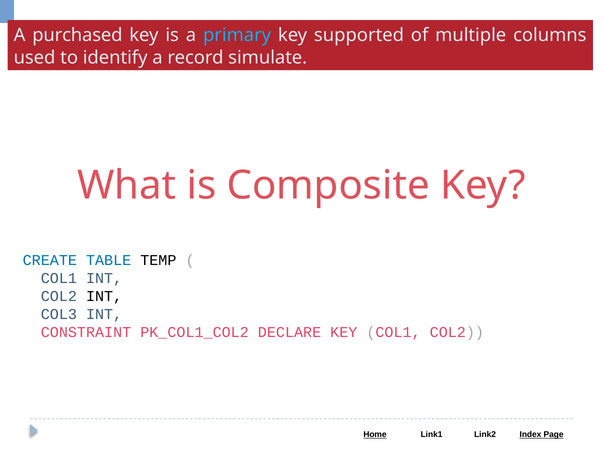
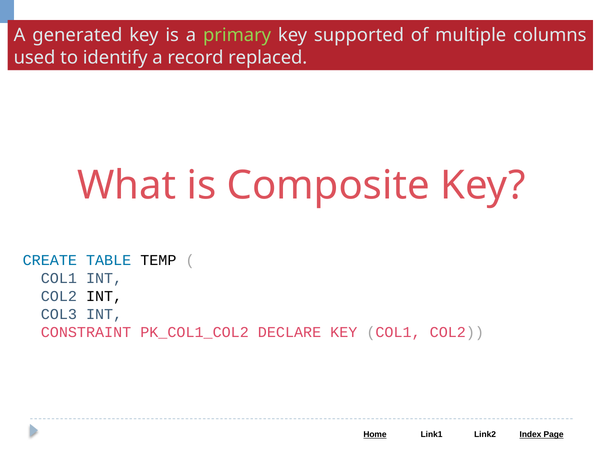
purchased: purchased -> generated
primary colour: light blue -> light green
simulate: simulate -> replaced
